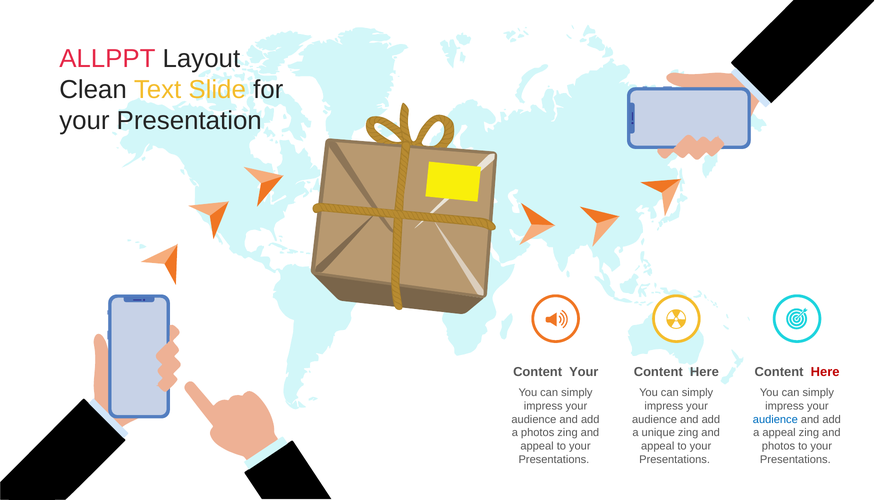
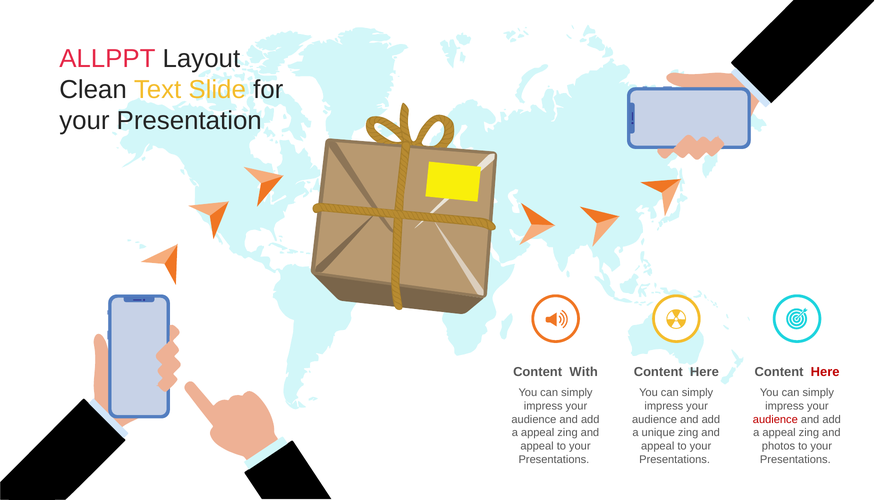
Content Your: Your -> With
audience at (775, 419) colour: blue -> red
photos at (538, 432): photos -> appeal
